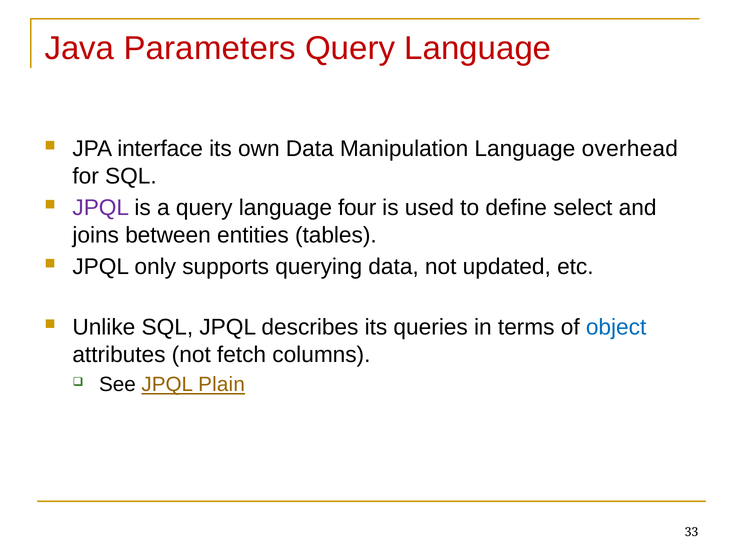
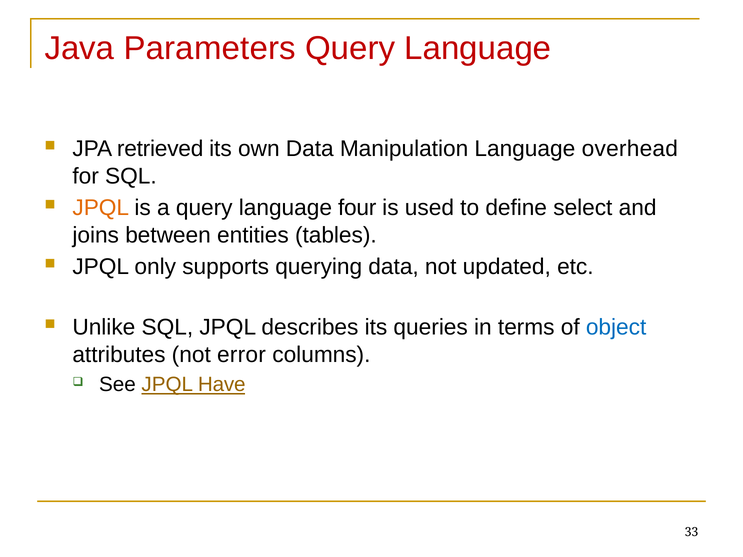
interface: interface -> retrieved
JPQL at (101, 208) colour: purple -> orange
fetch: fetch -> error
Plain: Plain -> Have
